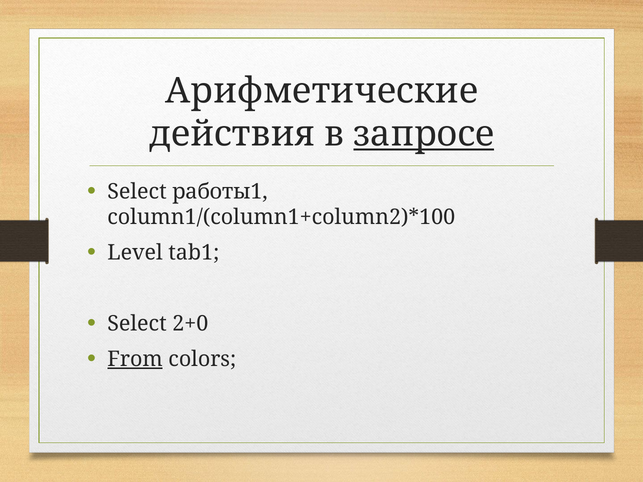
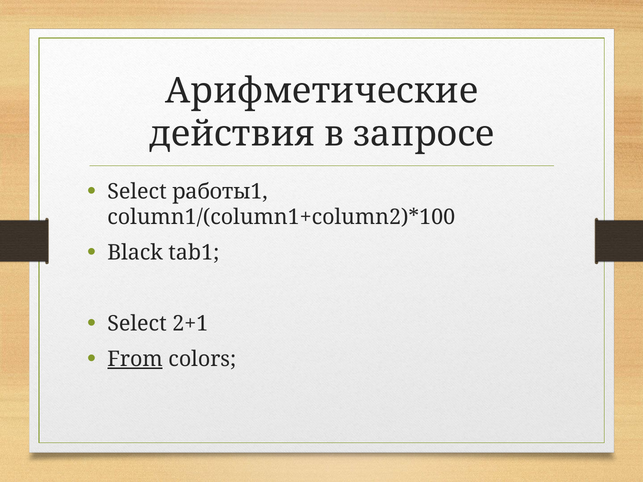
запросе underline: present -> none
Level: Level -> Black
2+0: 2+0 -> 2+1
